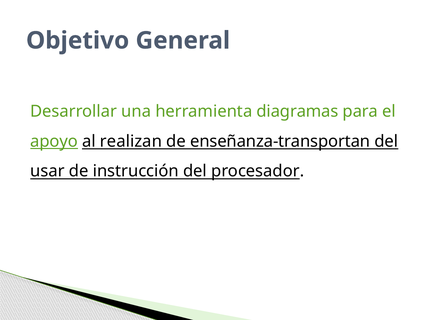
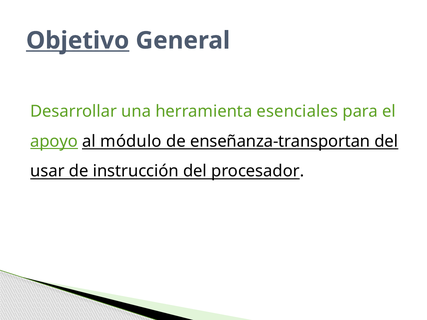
Objetivo underline: none -> present
diagramas: diagramas -> esenciales
realizan: realizan -> módulo
